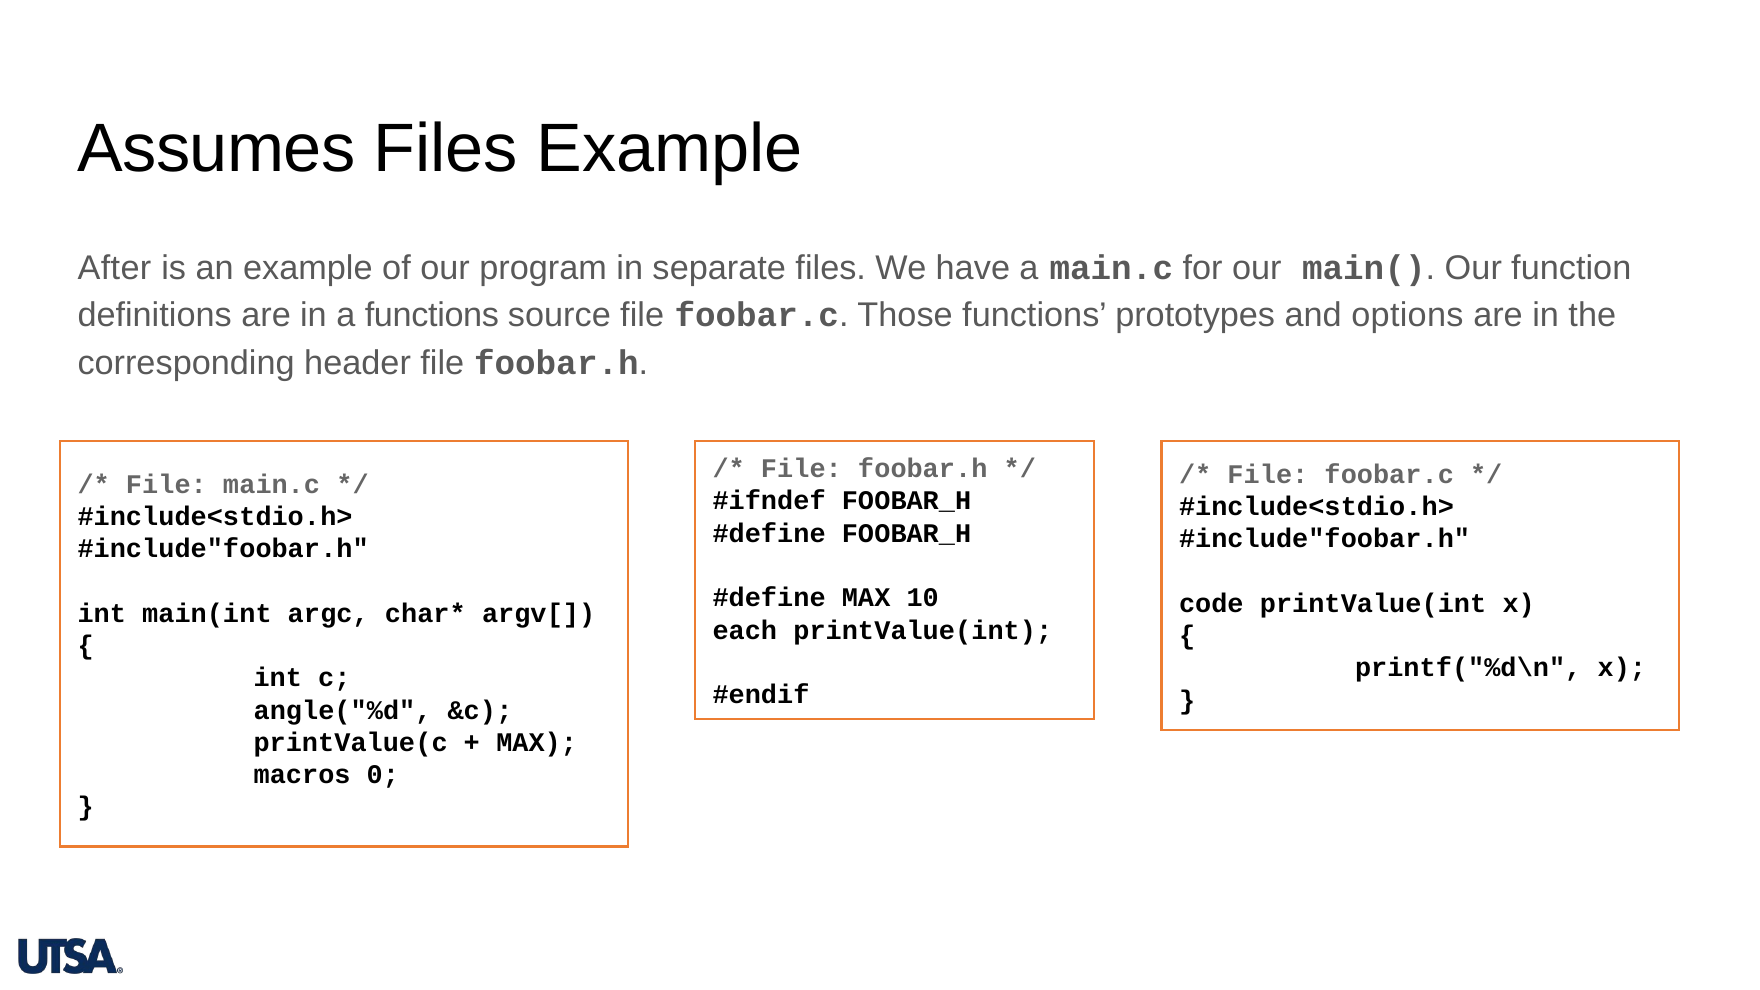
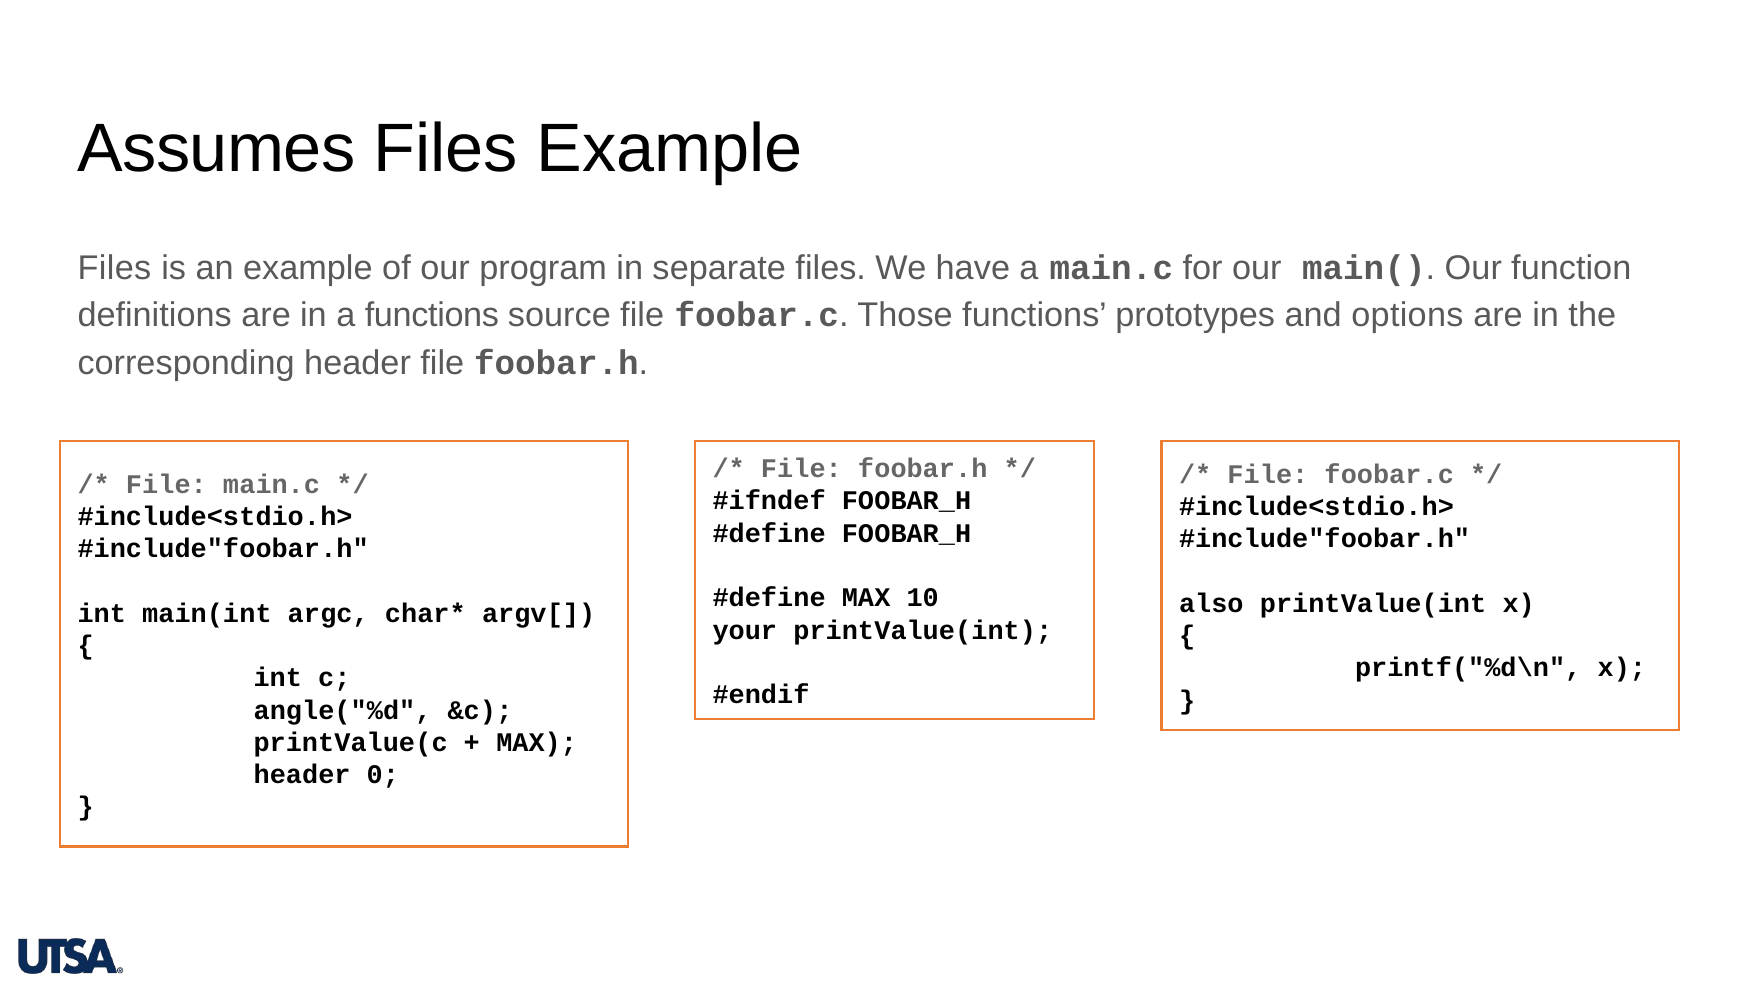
After at (115, 268): After -> Files
code: code -> also
each: each -> your
macros at (302, 775): macros -> header
